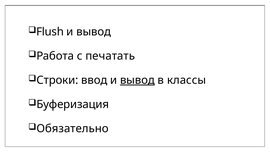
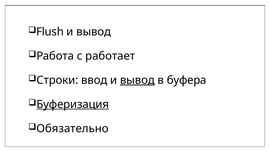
печатать: печатать -> работает
классы: классы -> буфера
Буферизация underline: none -> present
